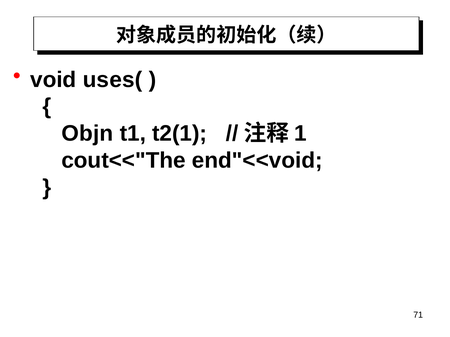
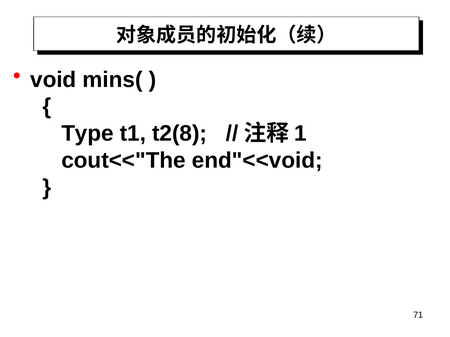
uses(: uses( -> mins(
Objn: Objn -> Type
t2(1: t2(1 -> t2(8
